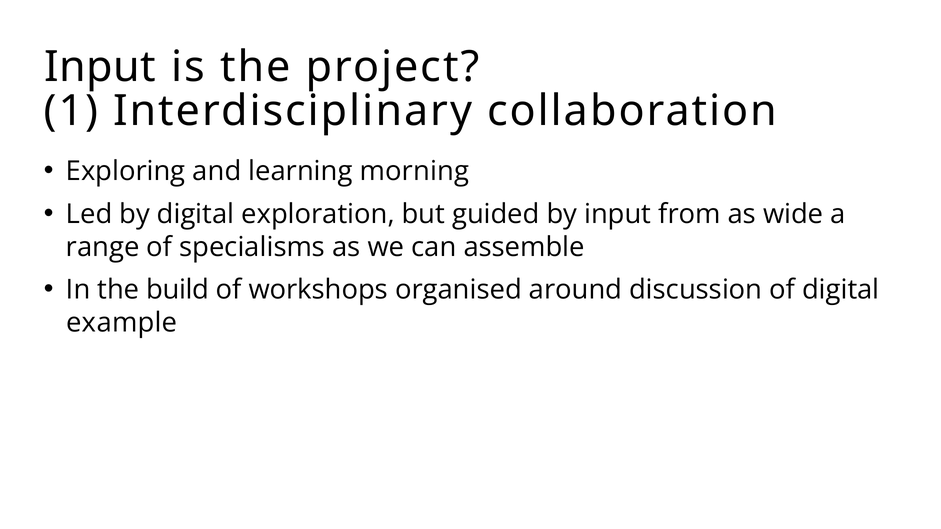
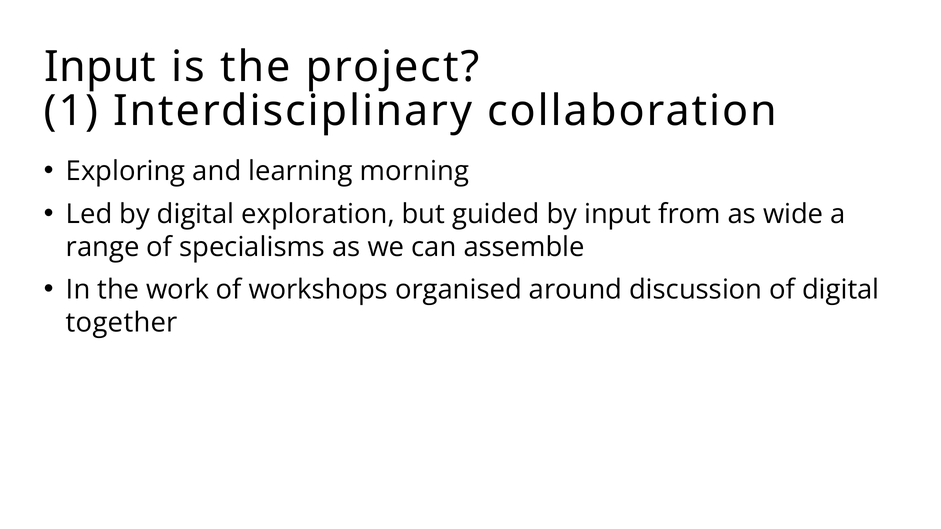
build: build -> work
example: example -> together
